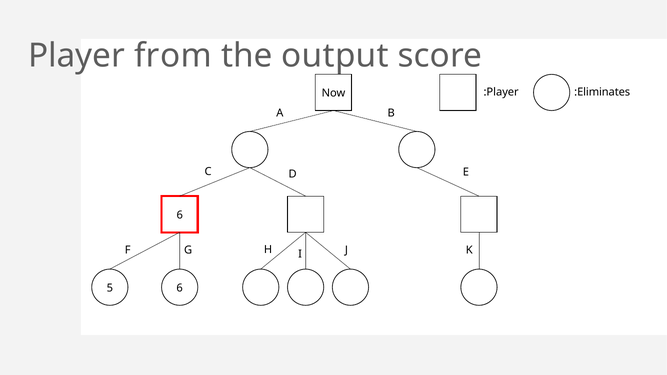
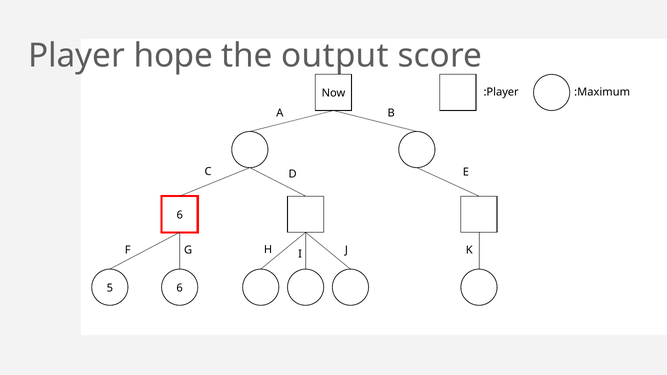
from: from -> hope
:Eliminates: :Eliminates -> :Maximum
